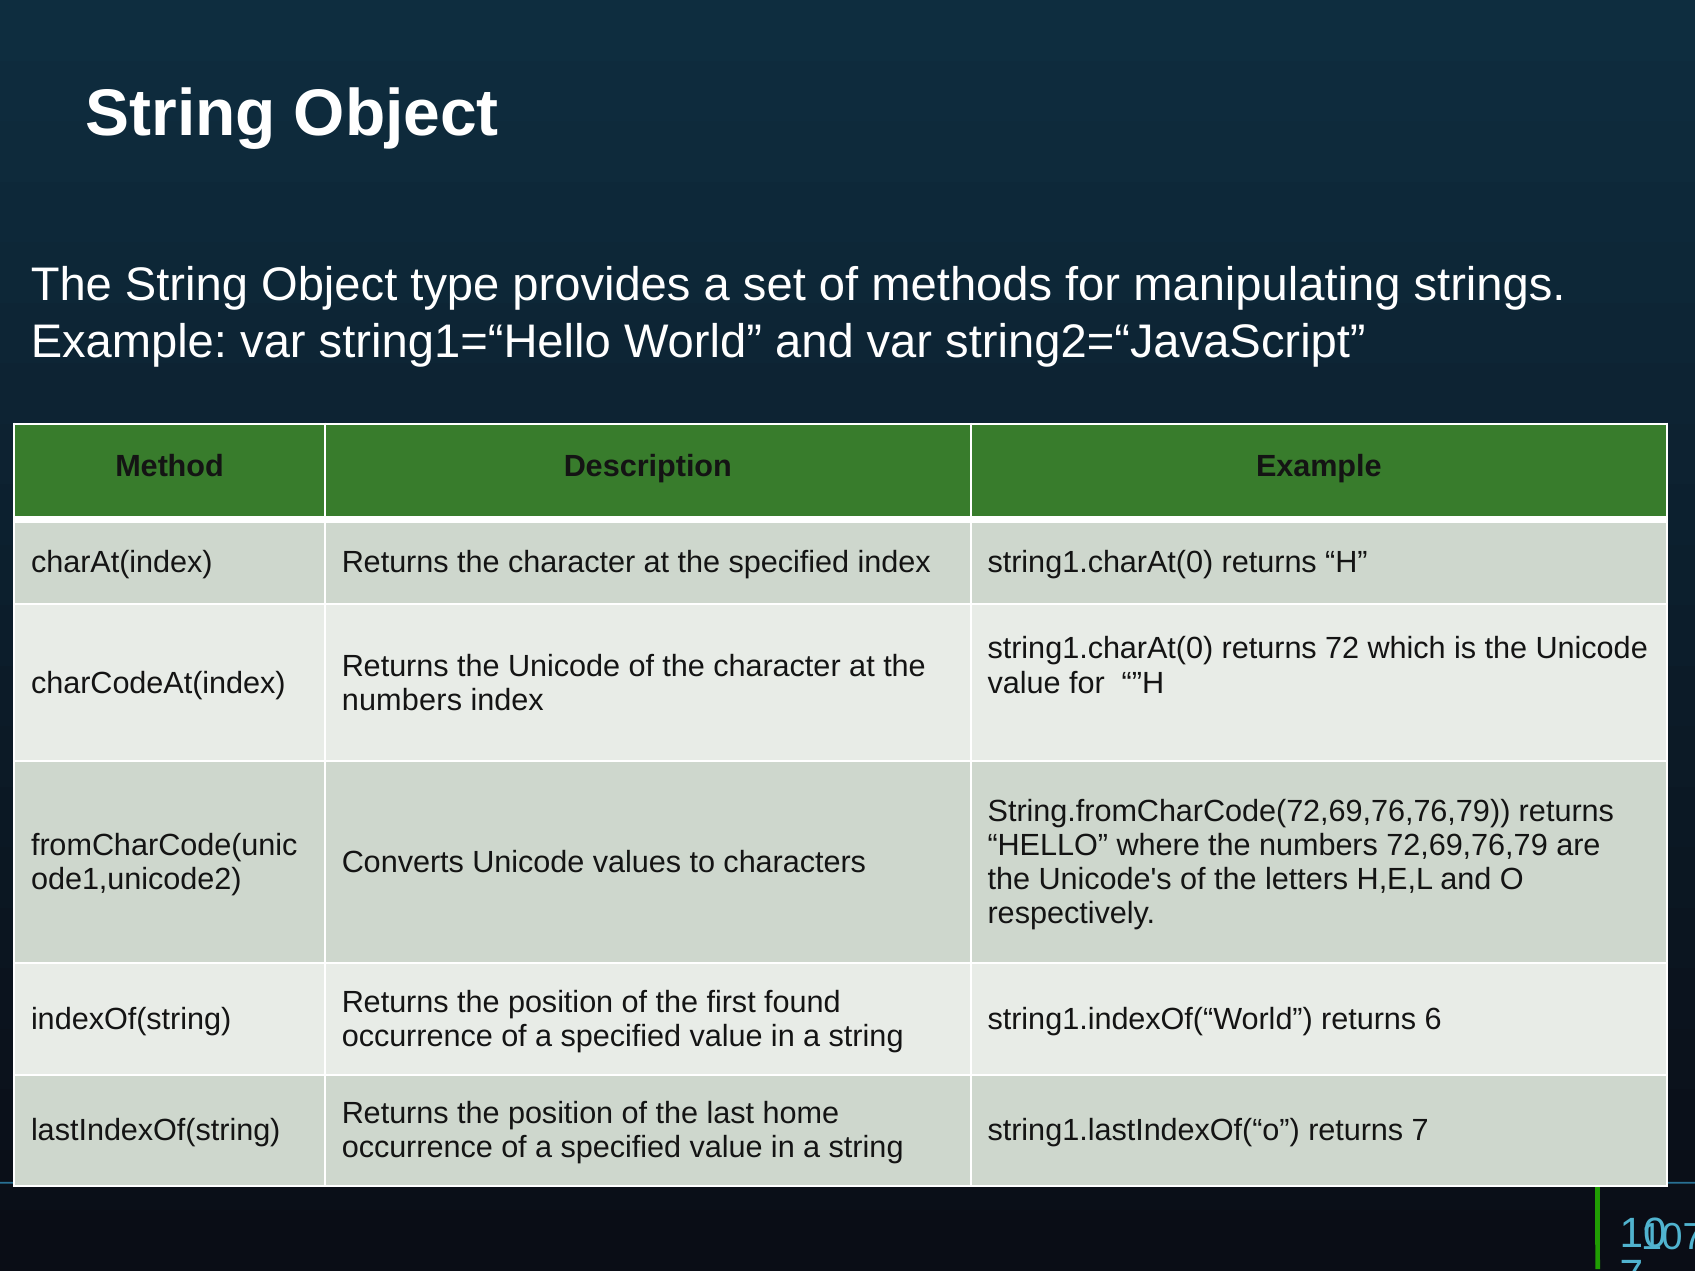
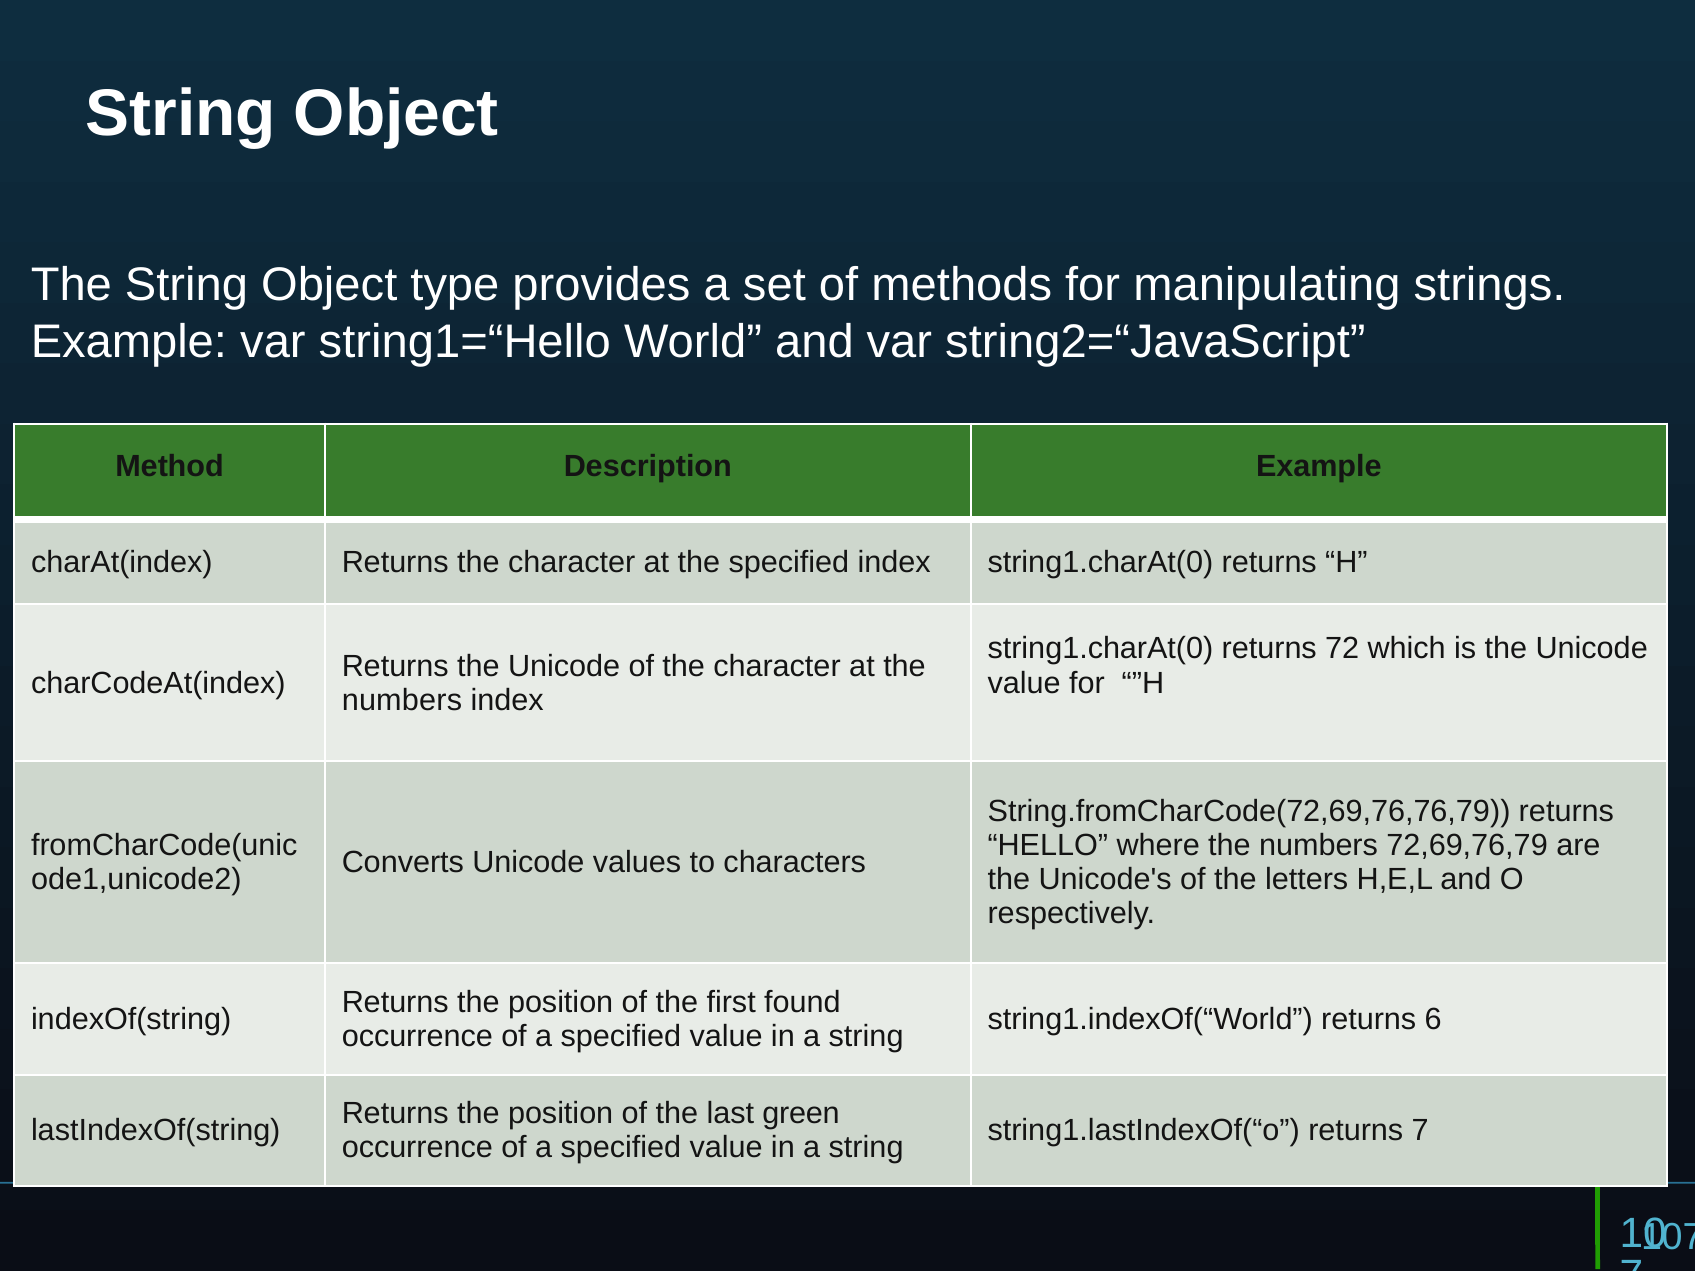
home: home -> green
